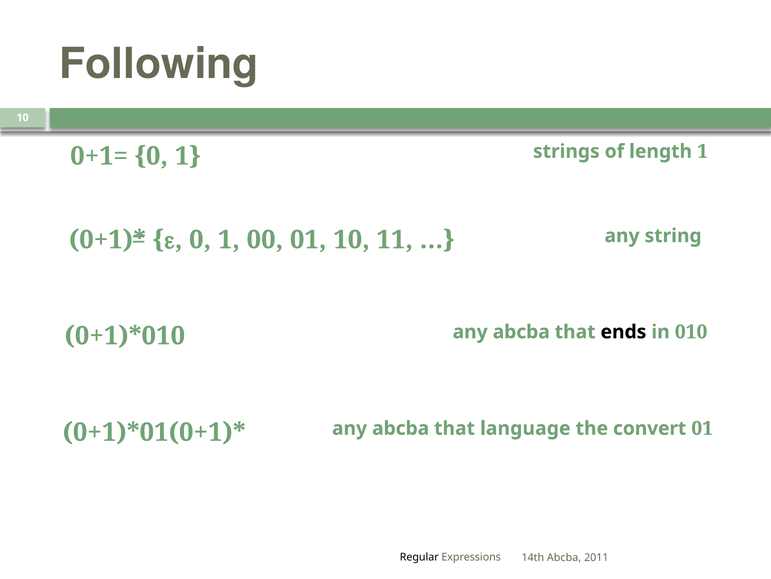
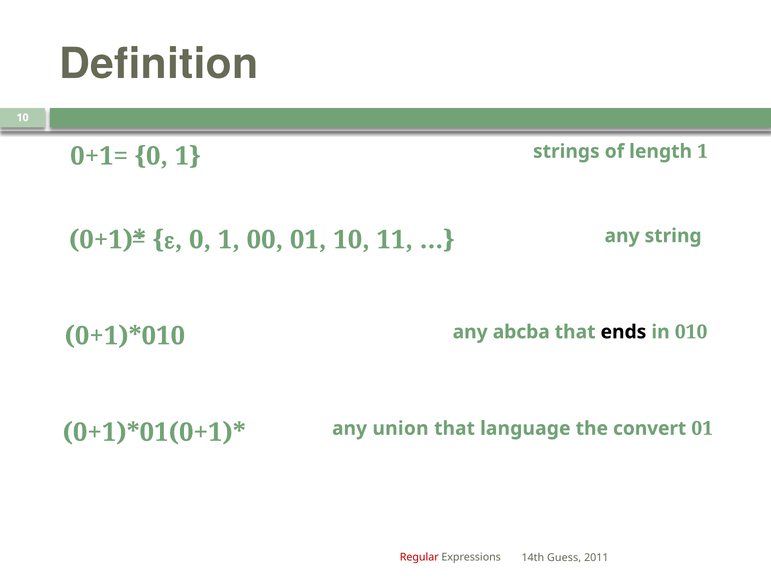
Following: Following -> Definition
abcba at (401, 428): abcba -> union
Regular colour: black -> red
14th Abcba: Abcba -> Guess
